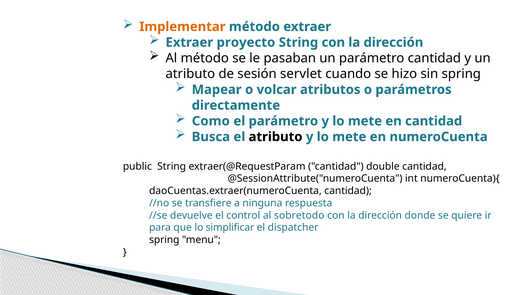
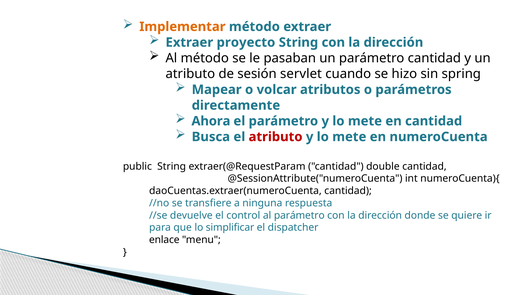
Como: Como -> Ahora
atributo at (276, 137) colour: black -> red
al sobretodo: sobretodo -> parámetro
spring at (164, 240): spring -> enlace
